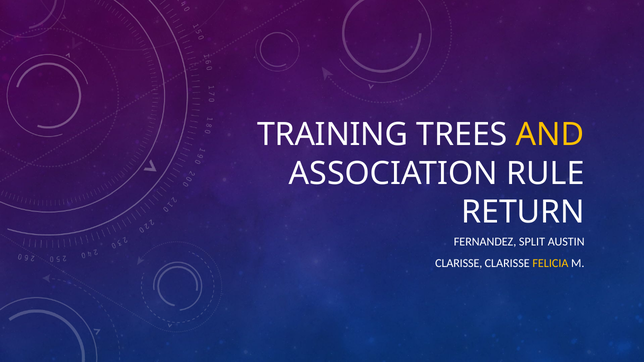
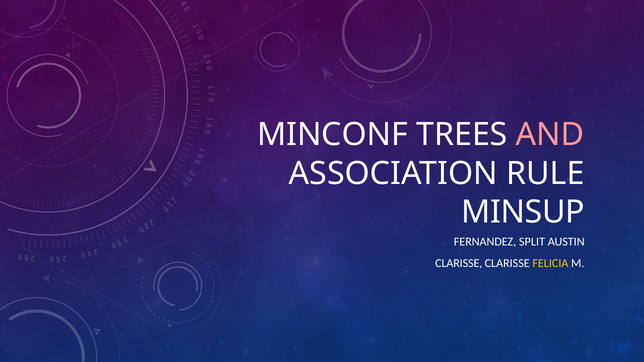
TRAINING: TRAINING -> MINCONF
AND colour: yellow -> pink
RETURN: RETURN -> MINSUP
